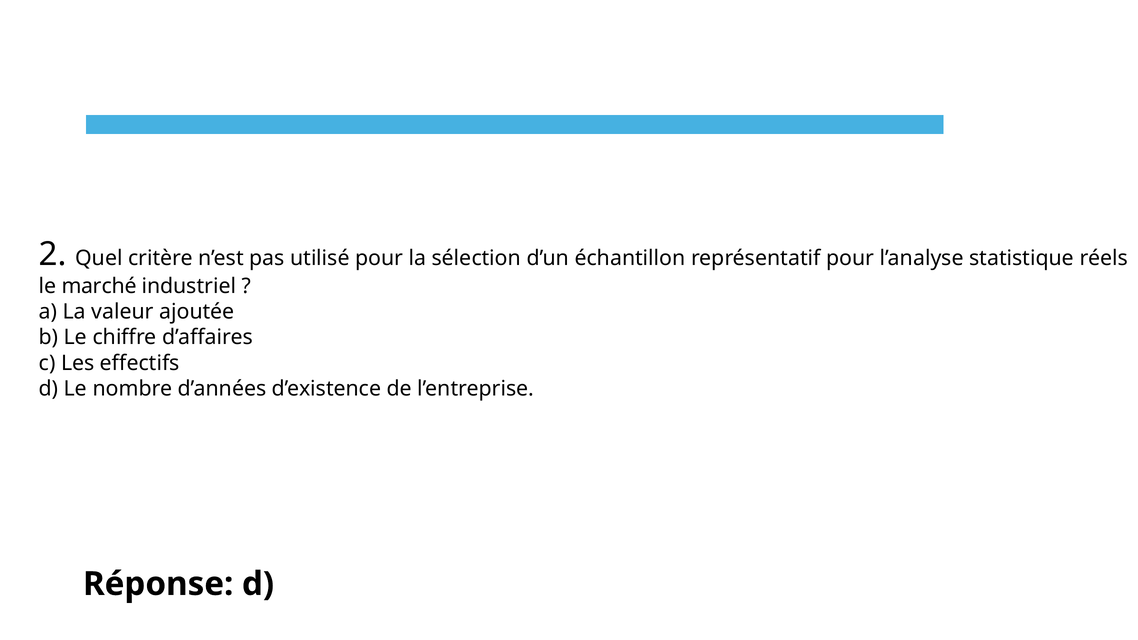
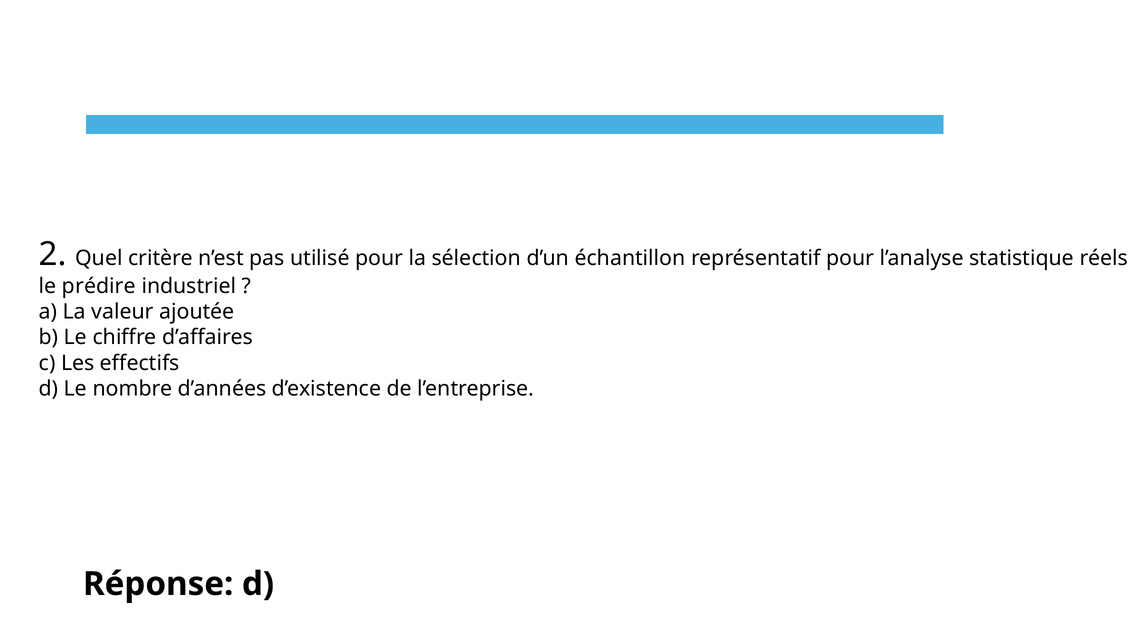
marché: marché -> prédire
